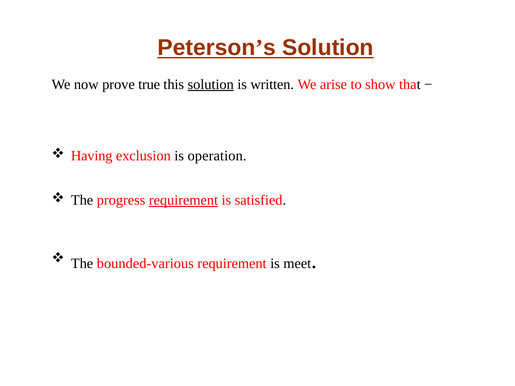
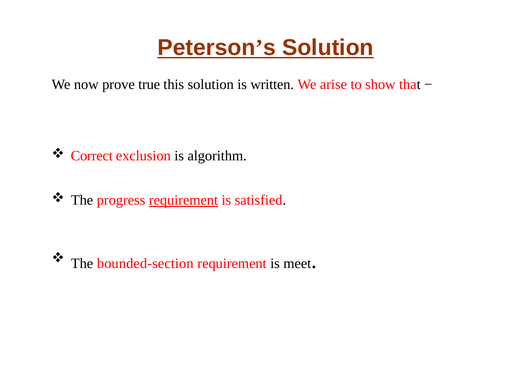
solution at (211, 84) underline: present -> none
Having: Having -> Correct
operation: operation -> algorithm
bounded-various: bounded-various -> bounded-section
